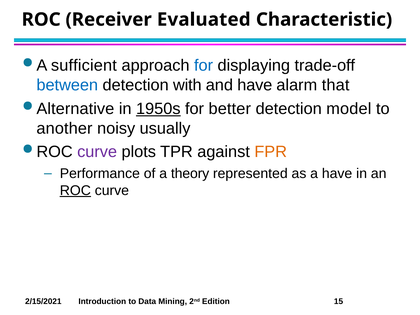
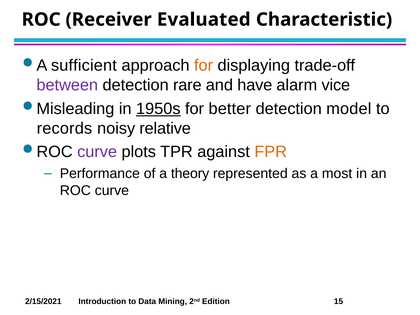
for at (204, 65) colour: blue -> orange
between colour: blue -> purple
with: with -> rare
that: that -> vice
Alternative: Alternative -> Misleading
another: another -> records
usually: usually -> relative
a have: have -> most
ROC at (75, 190) underline: present -> none
